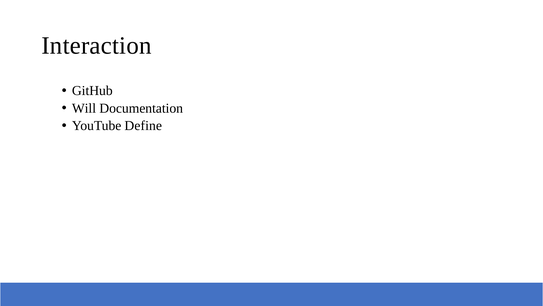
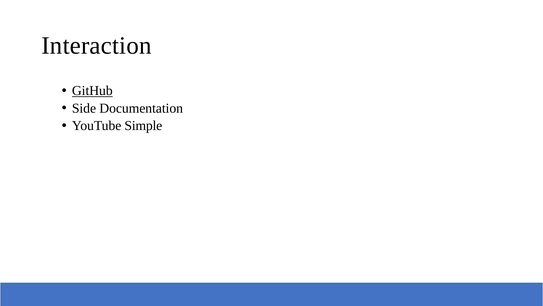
GitHub underline: none -> present
Will: Will -> Side
Define: Define -> Simple
